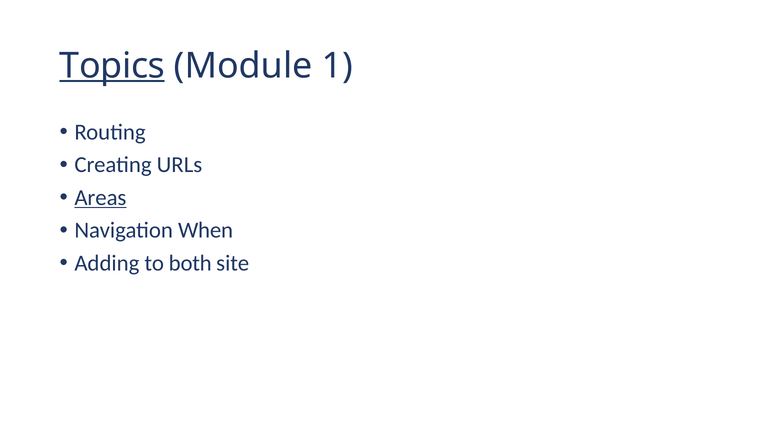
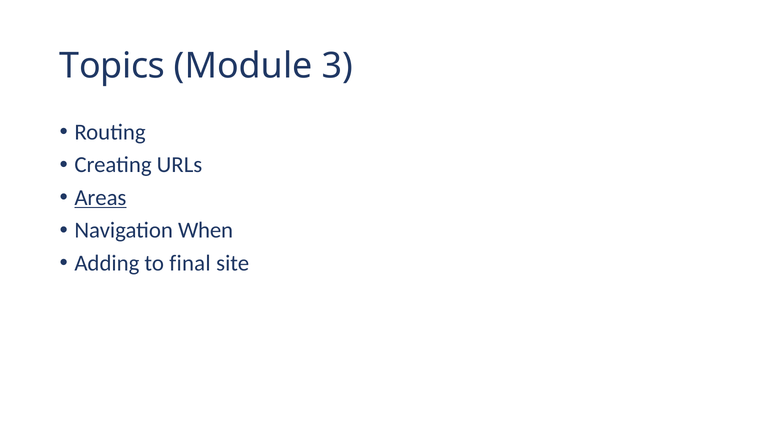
Topics underline: present -> none
1: 1 -> 3
both: both -> final
